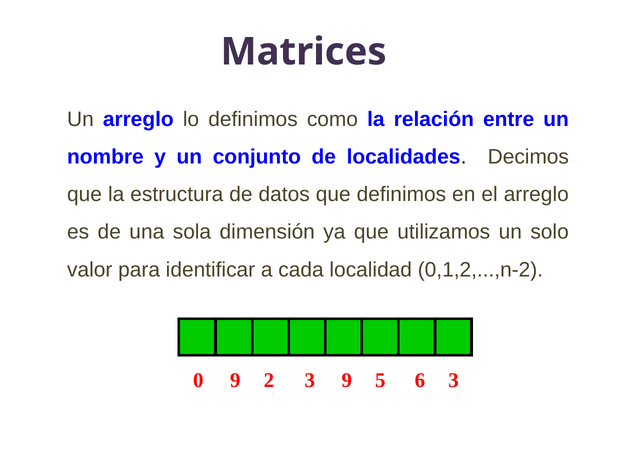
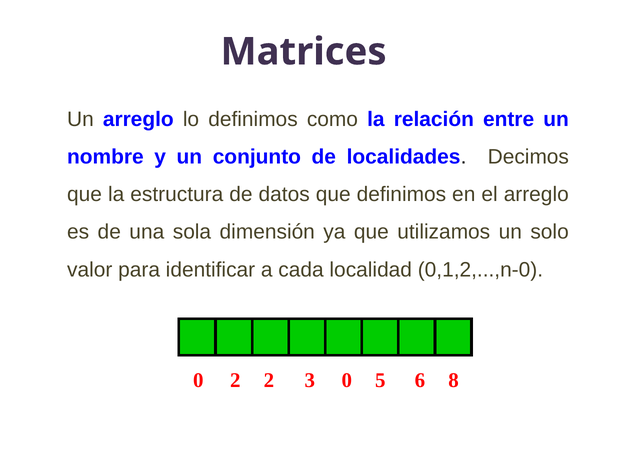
0,1,2,...,n-2: 0,1,2,...,n-2 -> 0,1,2,...,n-0
0 9: 9 -> 2
3 9: 9 -> 0
6 3: 3 -> 8
